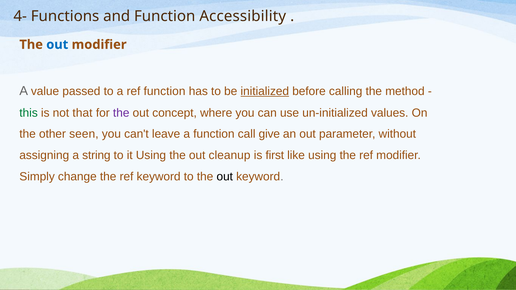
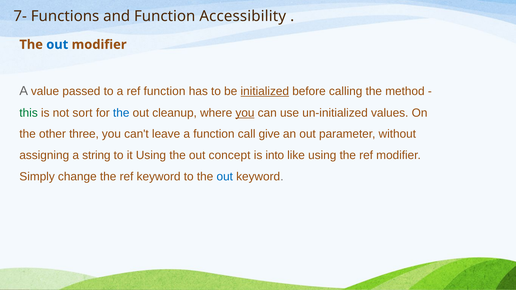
4-: 4- -> 7-
that: that -> sort
the at (121, 113) colour: purple -> blue
concept: concept -> cleanup
you at (245, 113) underline: none -> present
seen: seen -> three
cleanup: cleanup -> concept
first: first -> into
out at (225, 177) colour: black -> blue
